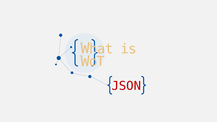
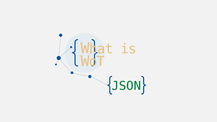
JSON colour: red -> green
